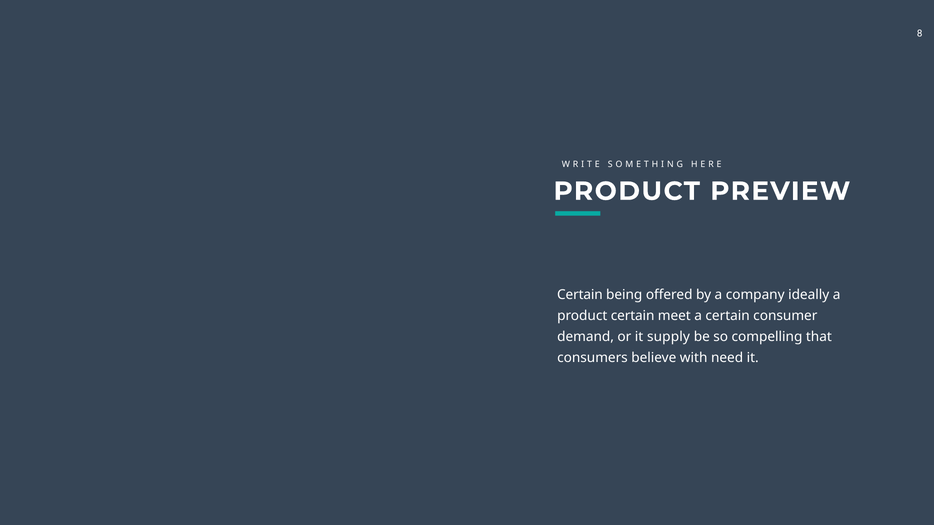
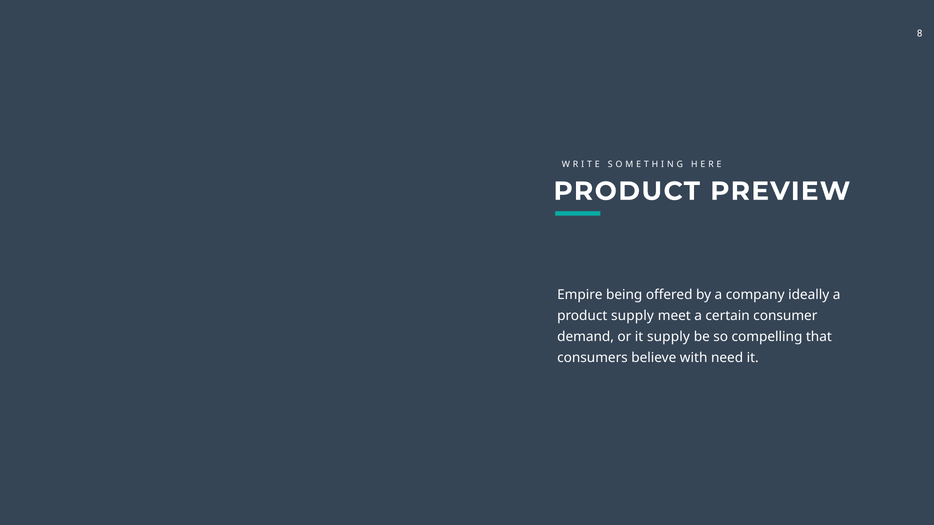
Certain at (580, 295): Certain -> Empire
product certain: certain -> supply
